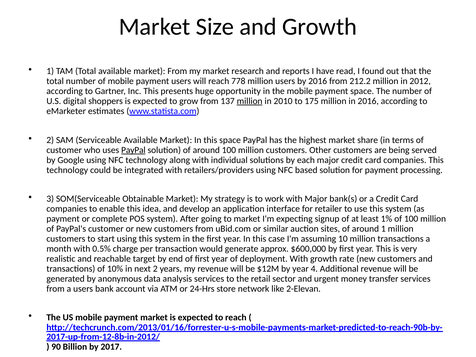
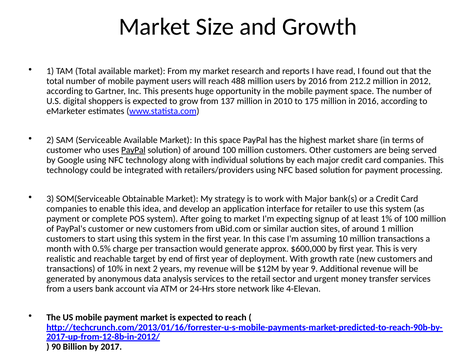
778: 778 -> 488
million at (250, 101) underline: present -> none
4: 4 -> 9
2-Elevan: 2-Elevan -> 4-Elevan
